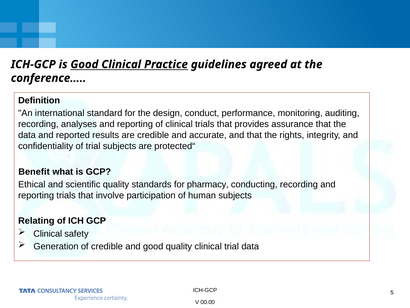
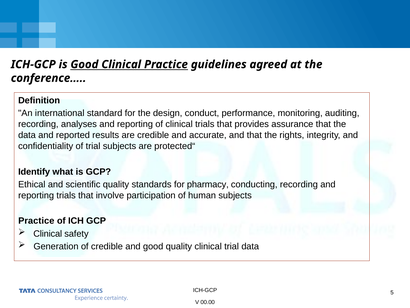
Benefit: Benefit -> Identify
Relating at (36, 221): Relating -> Practice
